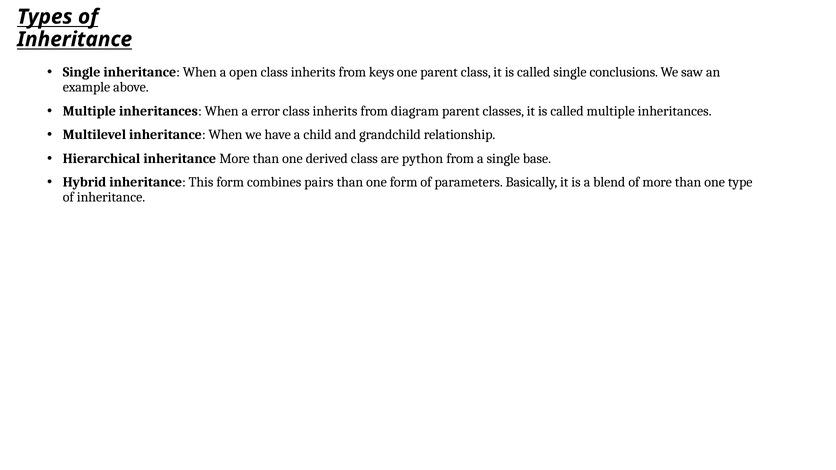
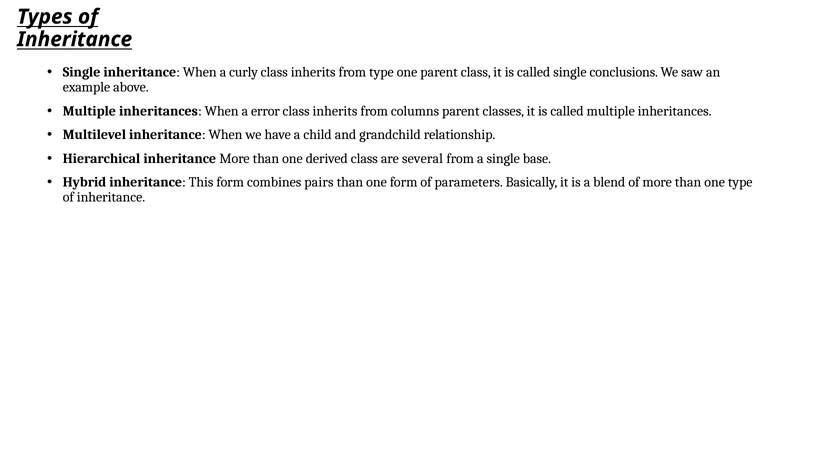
open: open -> curly
from keys: keys -> type
diagram: diagram -> columns
python: python -> several
